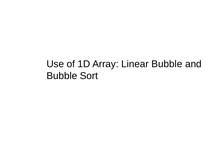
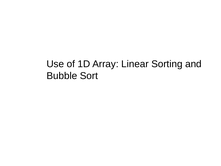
Linear Bubble: Bubble -> Sorting
